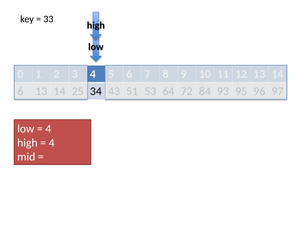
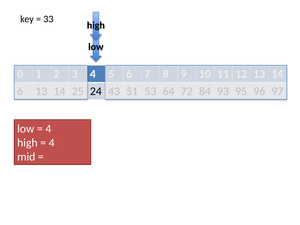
34: 34 -> 24
